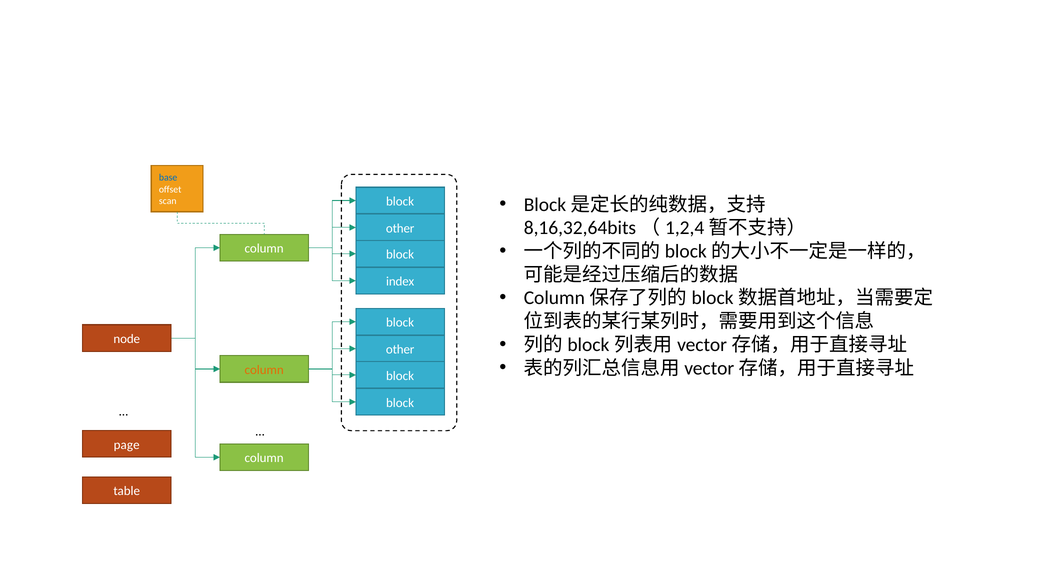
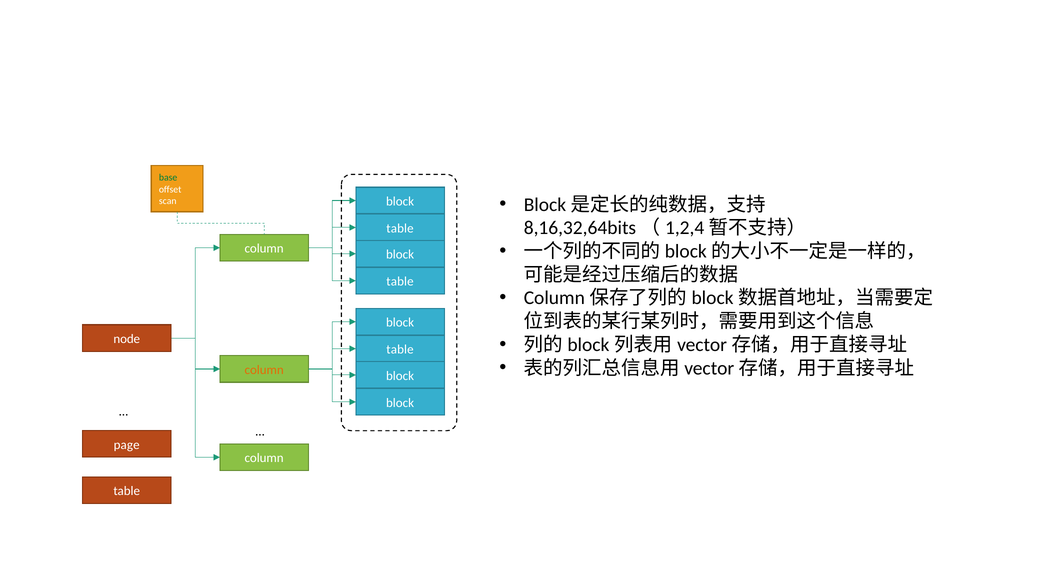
base colour: blue -> green
other at (400, 229): other -> table
index at (400, 282): index -> table
other at (400, 350): other -> table
